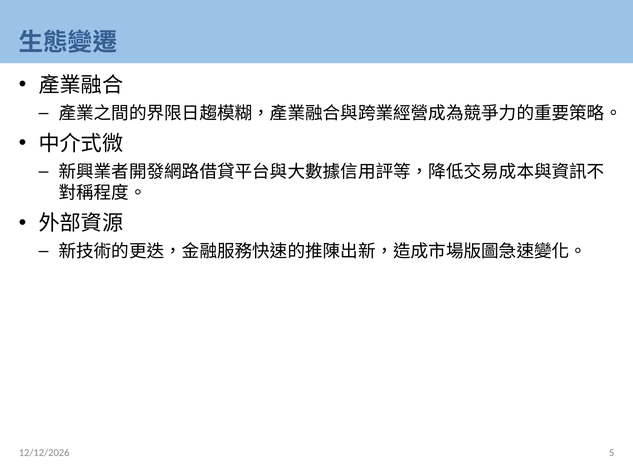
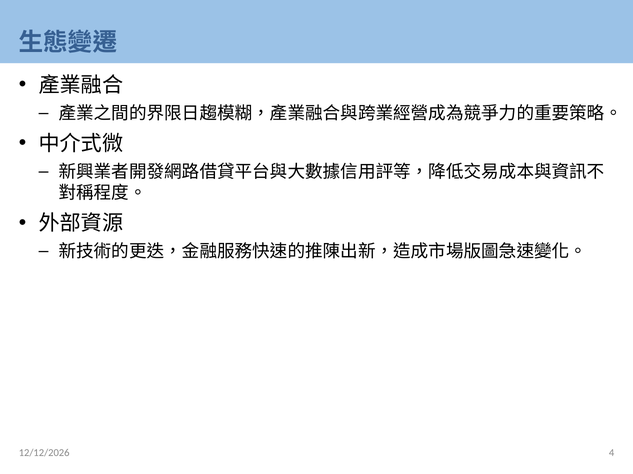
5: 5 -> 4
